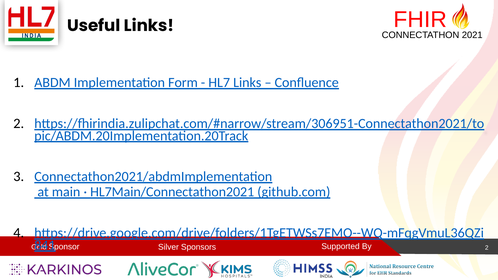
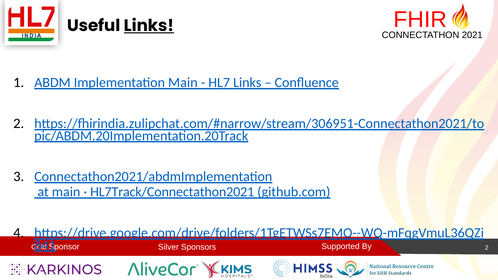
Links at (149, 26) underline: none -> present
Implementation Form: Form -> Main
HL7Main/Connectathon2021: HL7Main/Connectathon2021 -> HL7Track/Connectathon2021
